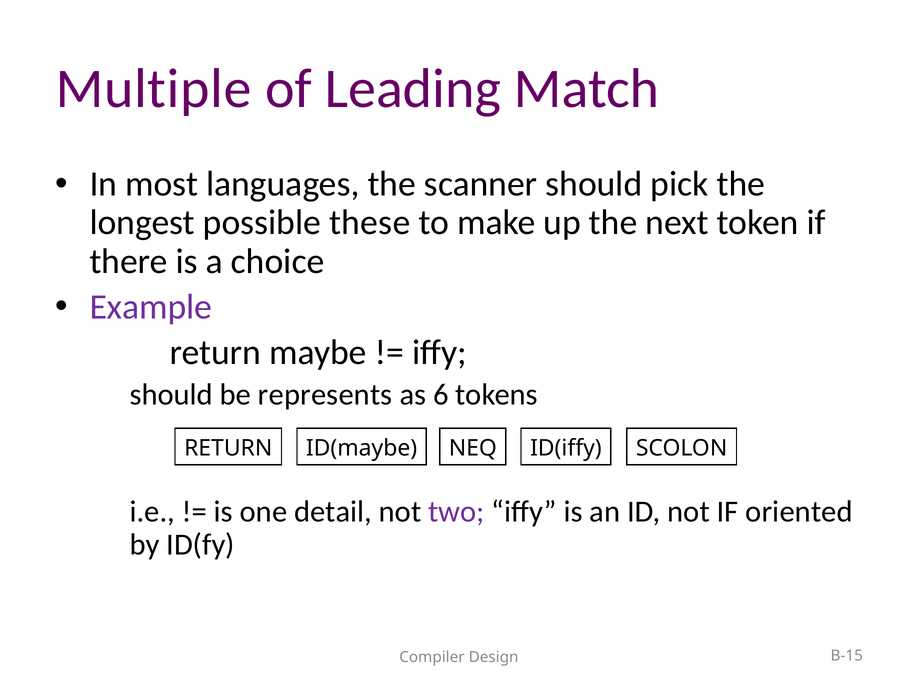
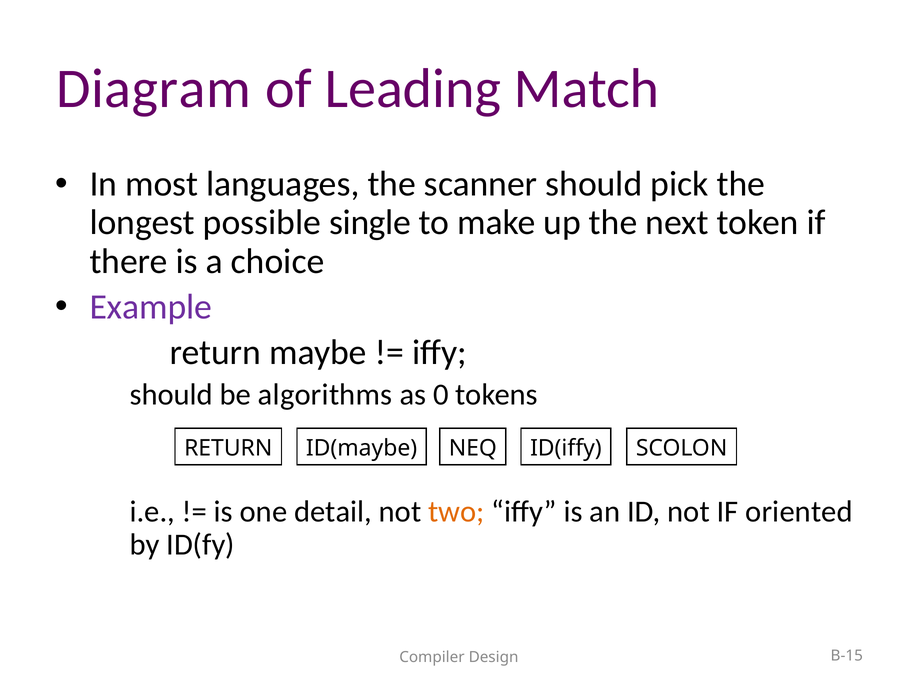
Multiple: Multiple -> Diagram
these: these -> single
represents: represents -> algorithms
6: 6 -> 0
two colour: purple -> orange
